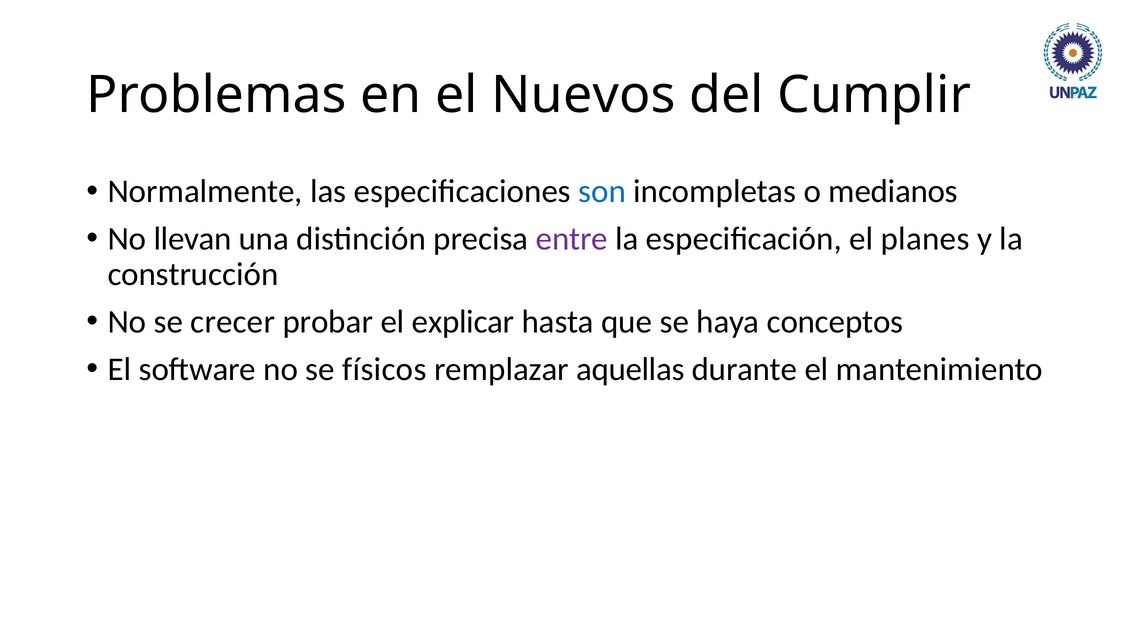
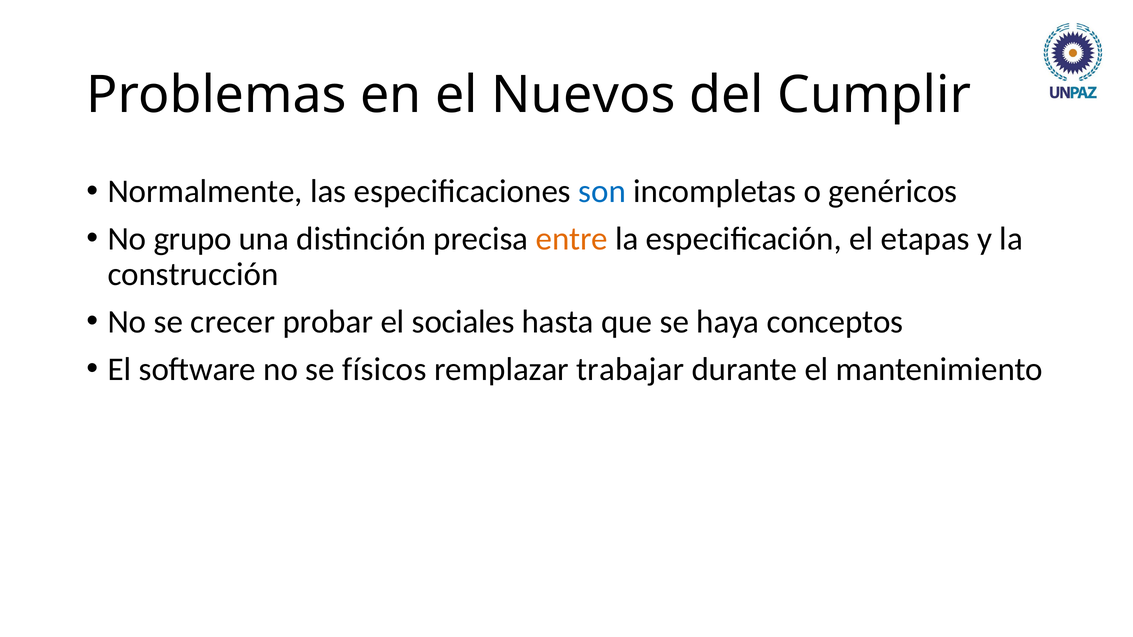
medianos: medianos -> genéricos
llevan: llevan -> grupo
entre colour: purple -> orange
planes: planes -> etapas
explicar: explicar -> sociales
aquellas: aquellas -> trabajar
